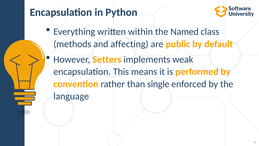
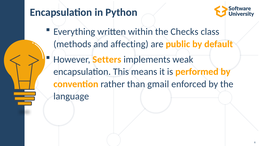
Named: Named -> Checks
single: single -> gmail
